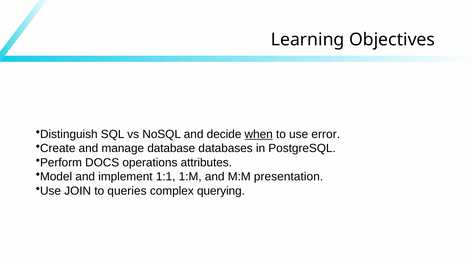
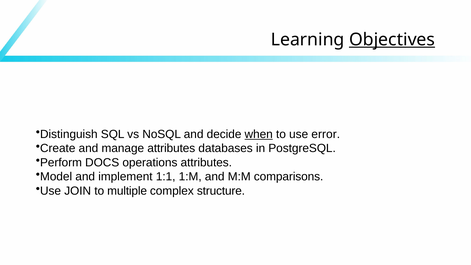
Objectives underline: none -> present
manage database: database -> attributes
presentation: presentation -> comparisons
queries: queries -> multiple
querying: querying -> structure
